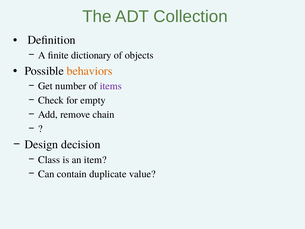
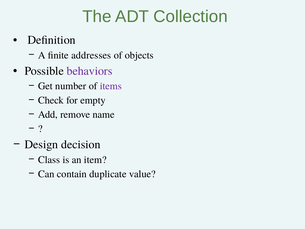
dictionary: dictionary -> addresses
behaviors colour: orange -> purple
chain: chain -> name
